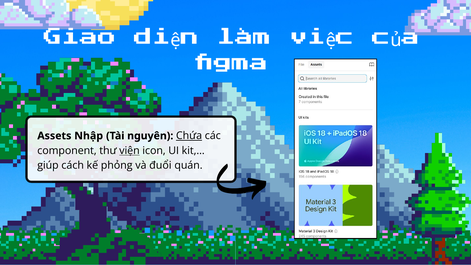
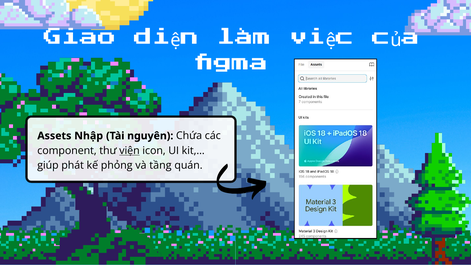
Chứa underline: present -> none
cách: cách -> phát
đuổi: đuổi -> tầng
